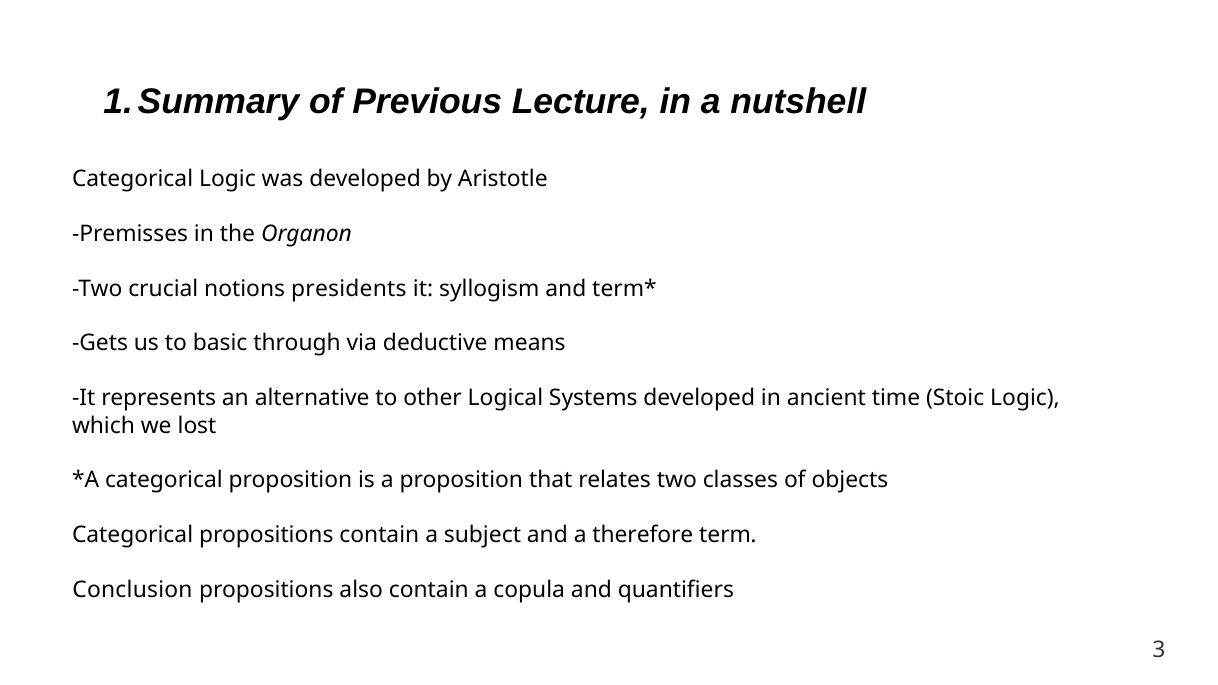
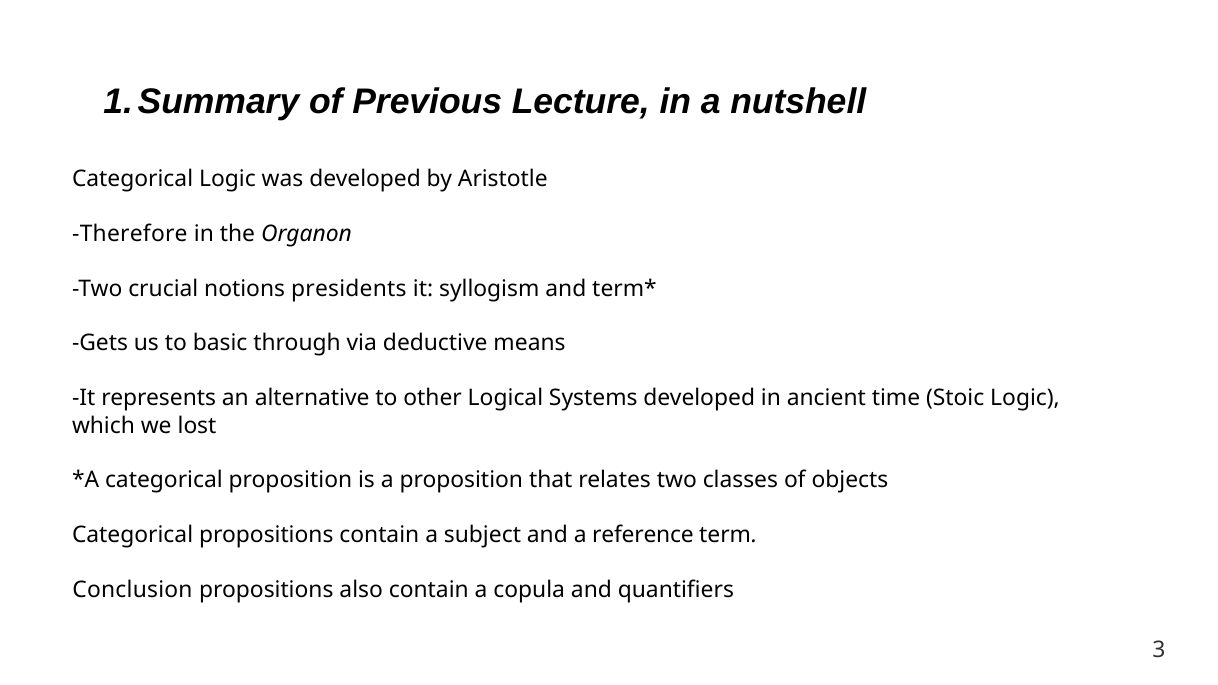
Premisses: Premisses -> Therefore
therefore: therefore -> reference
